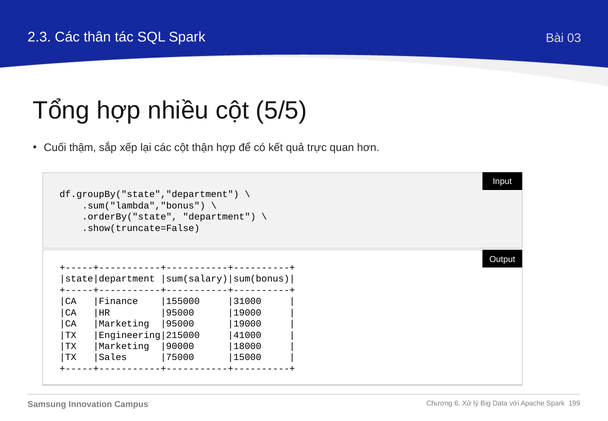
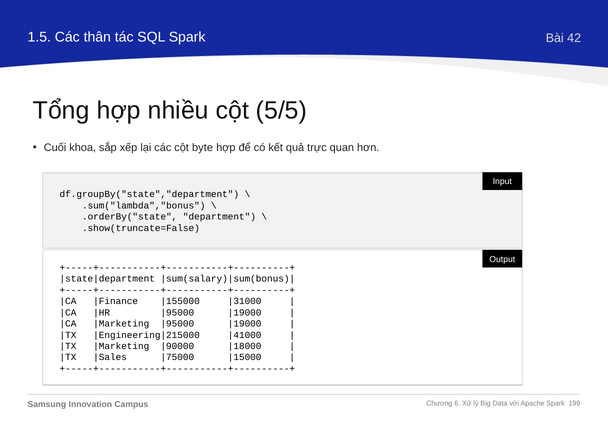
2.3: 2.3 -> 1.5
03: 03 -> 42
thậm: thậm -> khoa
thận: thận -> byte
